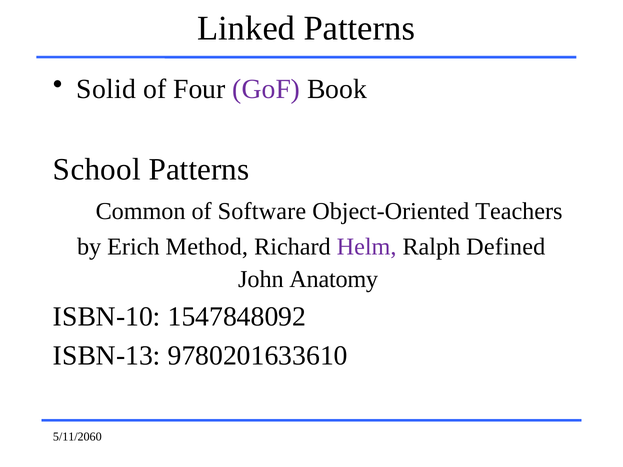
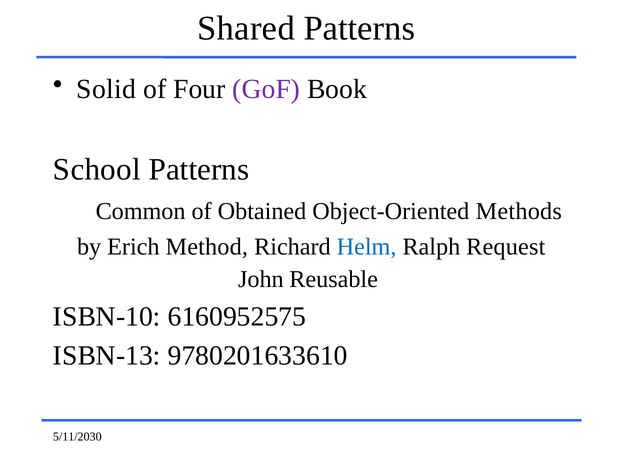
Linked: Linked -> Shared
Software: Software -> Obtained
Teachers: Teachers -> Methods
Helm colour: purple -> blue
Defined: Defined -> Request
Anatomy: Anatomy -> Reusable
1547848092: 1547848092 -> 6160952575
5/11/2060: 5/11/2060 -> 5/11/2030
